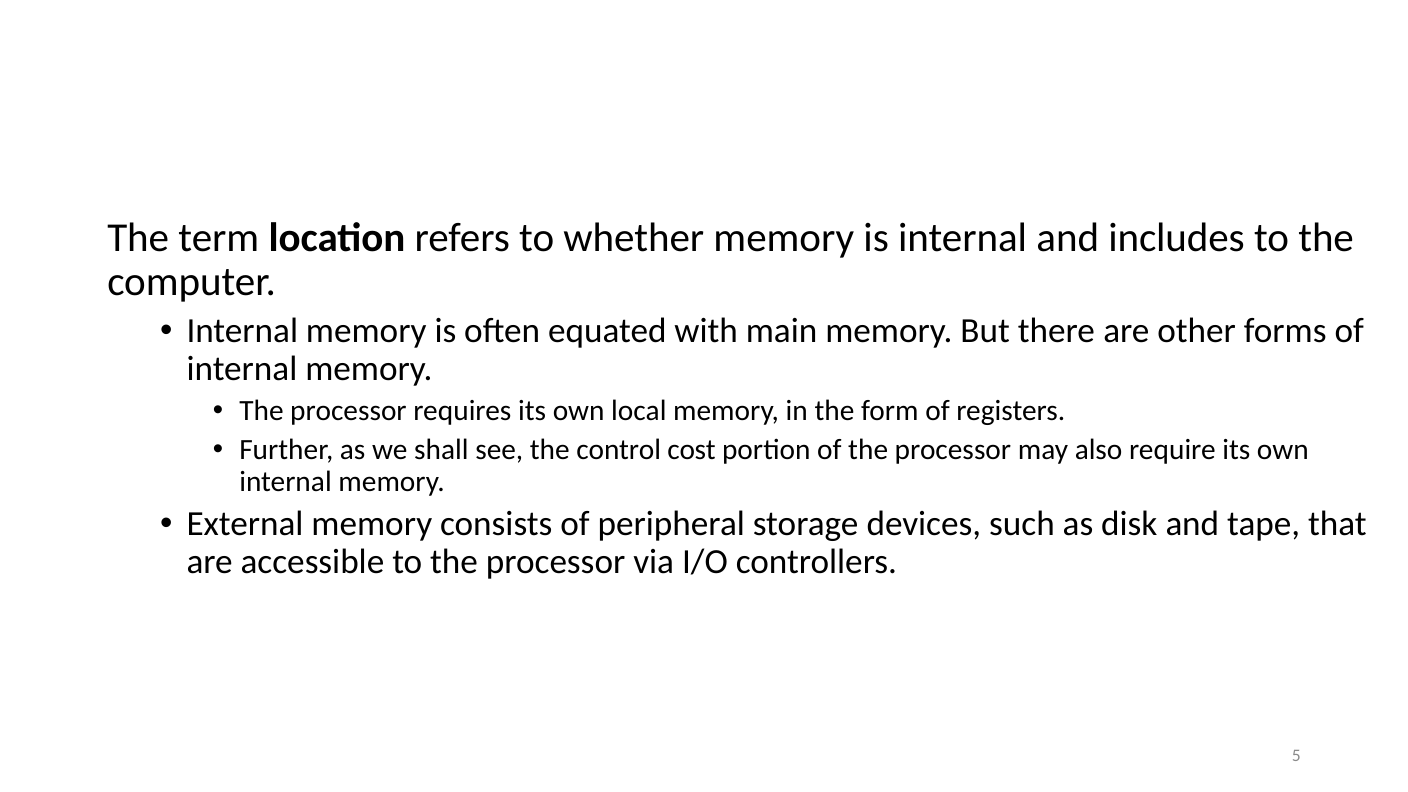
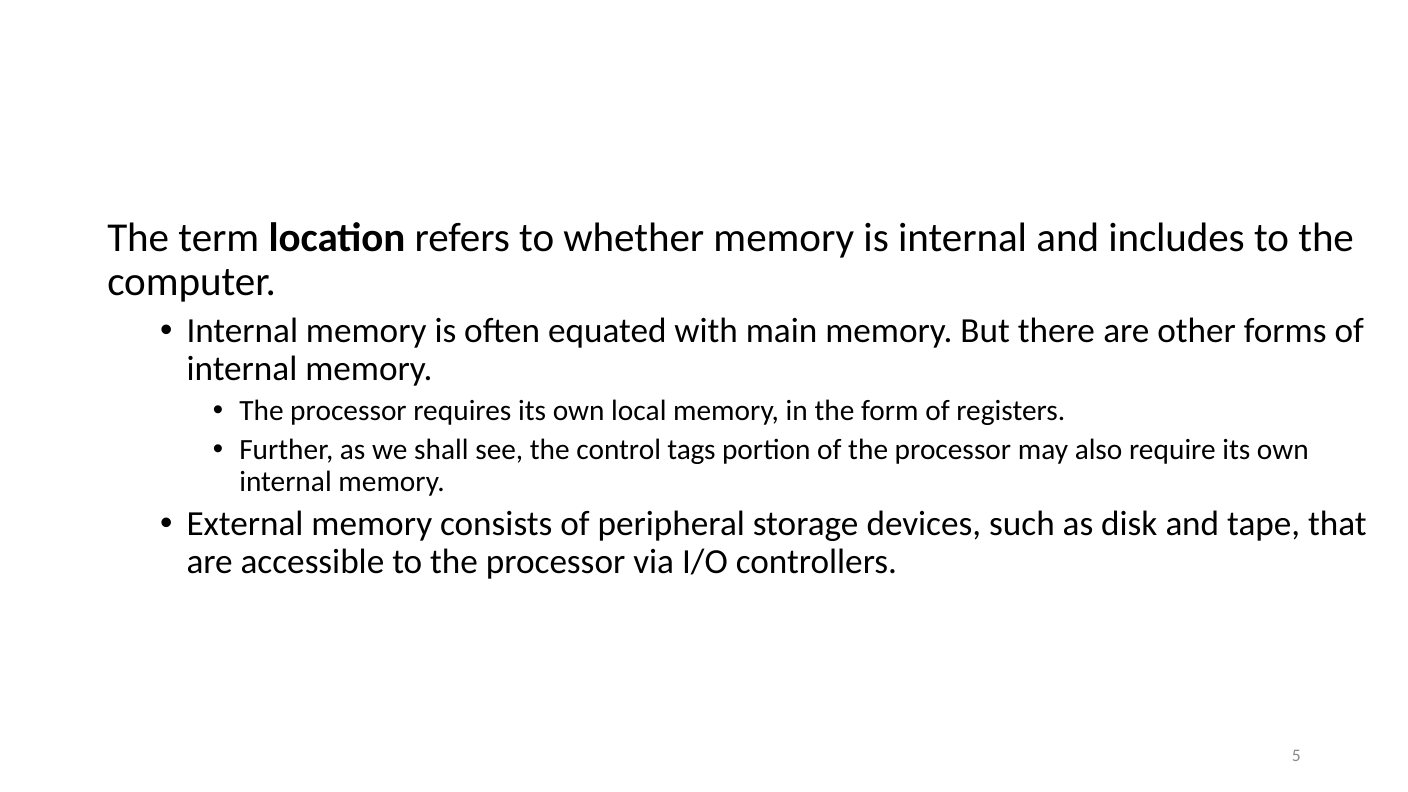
cost: cost -> tags
